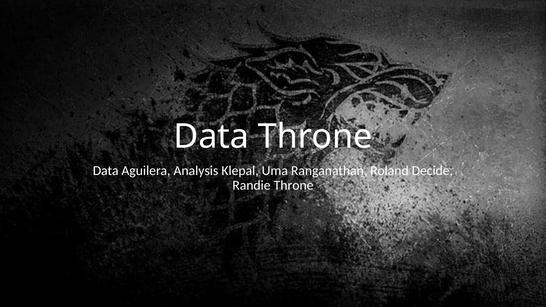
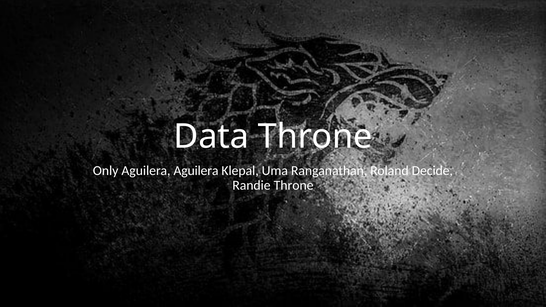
Data at (106, 171): Data -> Only
Aguilera Analysis: Analysis -> Aguilera
